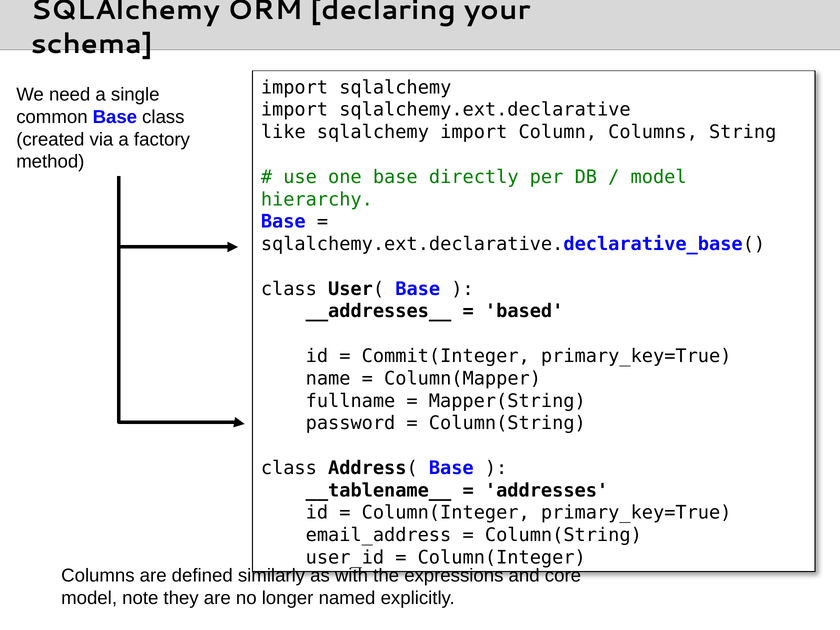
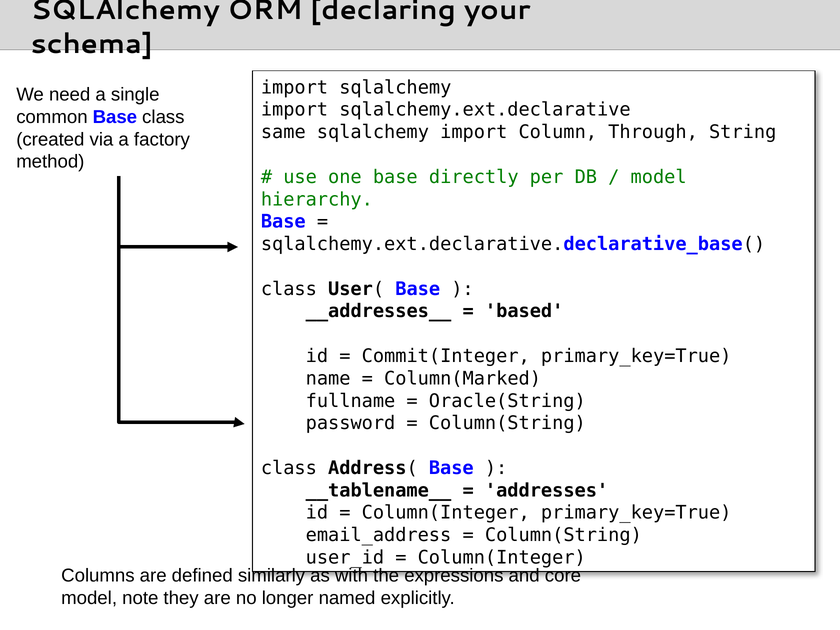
like: like -> same
Column Columns: Columns -> Through
Column(Mapper: Column(Mapper -> Column(Marked
Mapper(String: Mapper(String -> Oracle(String
